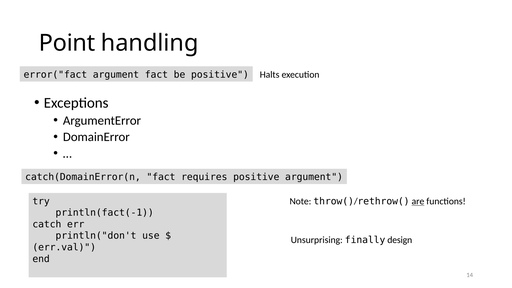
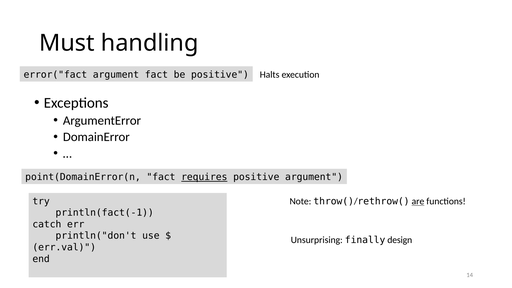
Point: Point -> Must
catch(DomainError(n: catch(DomainError(n -> point(DomainError(n
requires underline: none -> present
